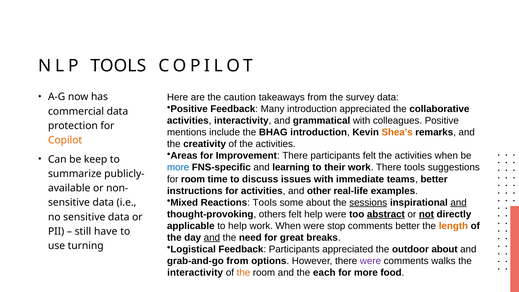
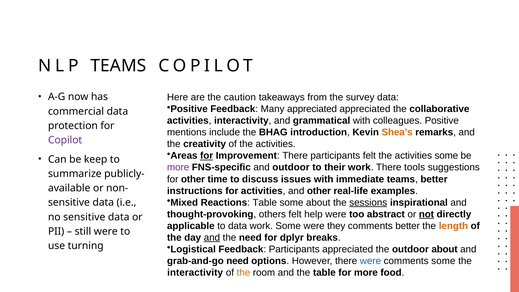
NLP TOOLS: TOOLS -> TEAMS
Many introduction: introduction -> appreciated
Copilot at (65, 140) colour: orange -> purple
for at (207, 156) underline: none -> present
activities when: when -> some
more at (178, 167) colour: blue -> purple
and learning: learning -> outdoor
for room: room -> other
Reactions Tools: Tools -> Table
and at (459, 202) underline: present -> none
abstract underline: present -> none
to help: help -> data
work When: When -> Some
stop: stop -> they
still have: have -> were
great: great -> dplyr
grab-and-go from: from -> need
were at (370, 261) colour: purple -> blue
comments walks: walks -> some
the each: each -> table
